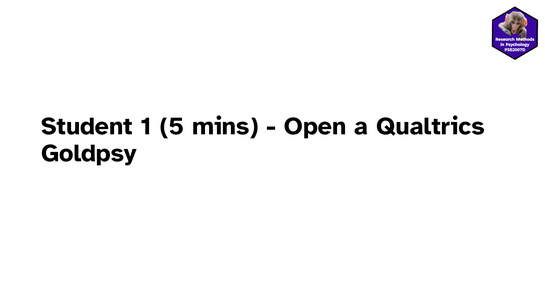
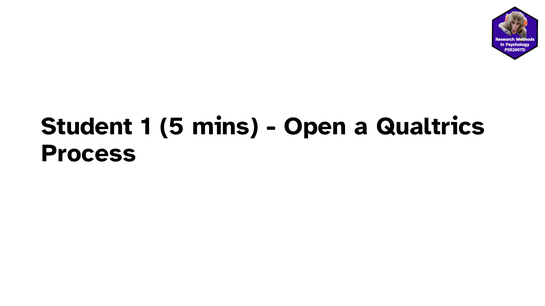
Goldpsy: Goldpsy -> Process
